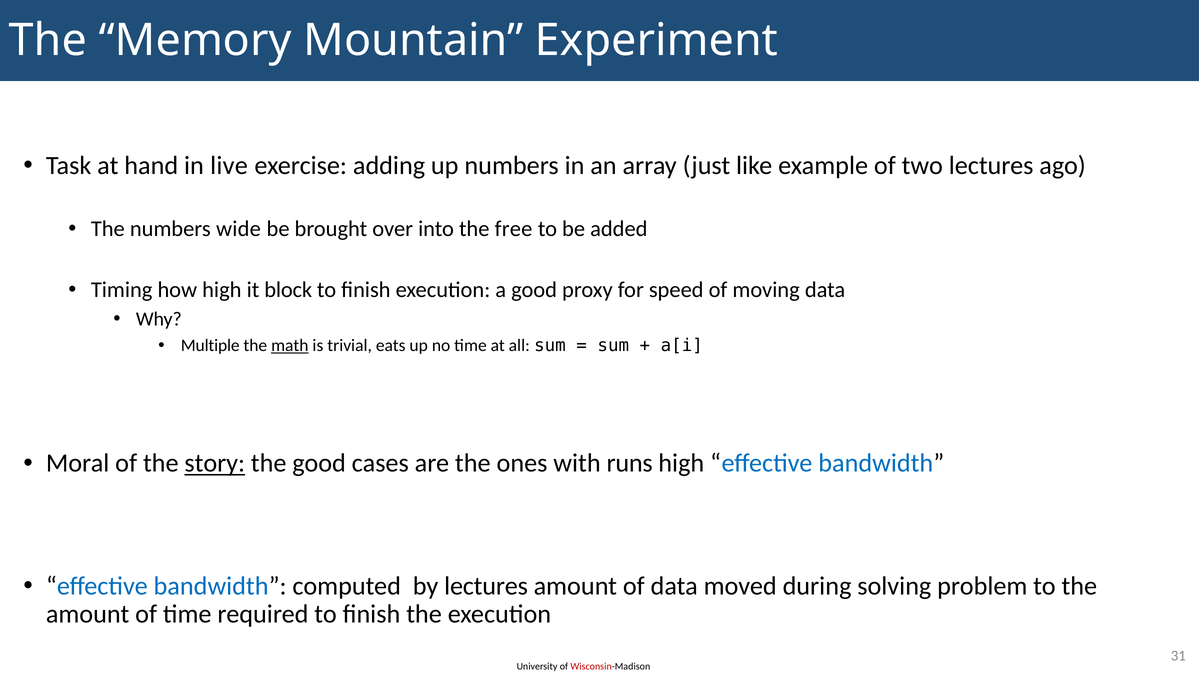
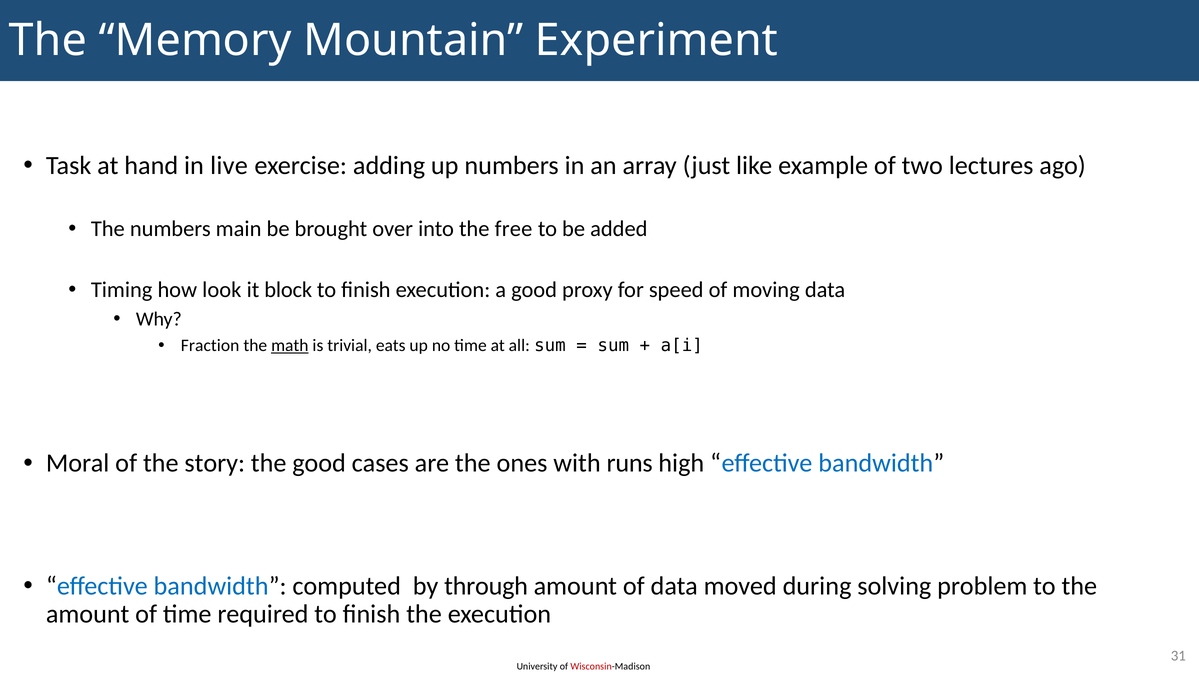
wide: wide -> main
how high: high -> look
Multiple: Multiple -> Fraction
story underline: present -> none
by lectures: lectures -> through
